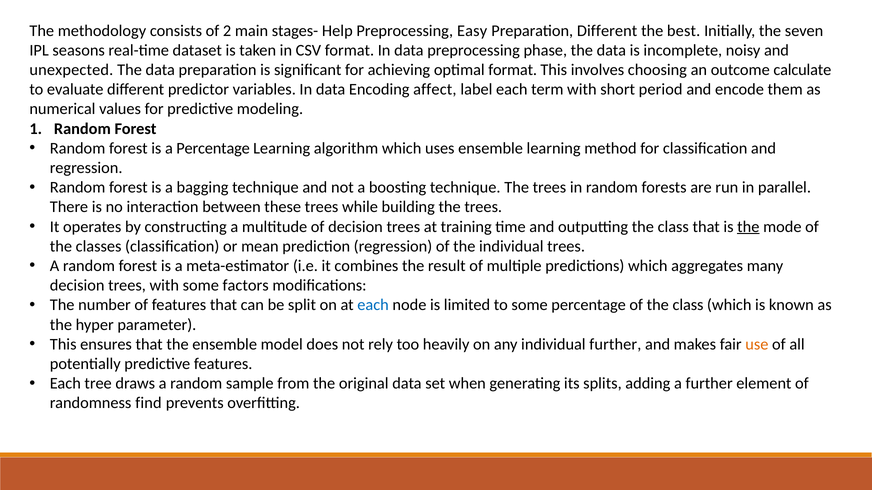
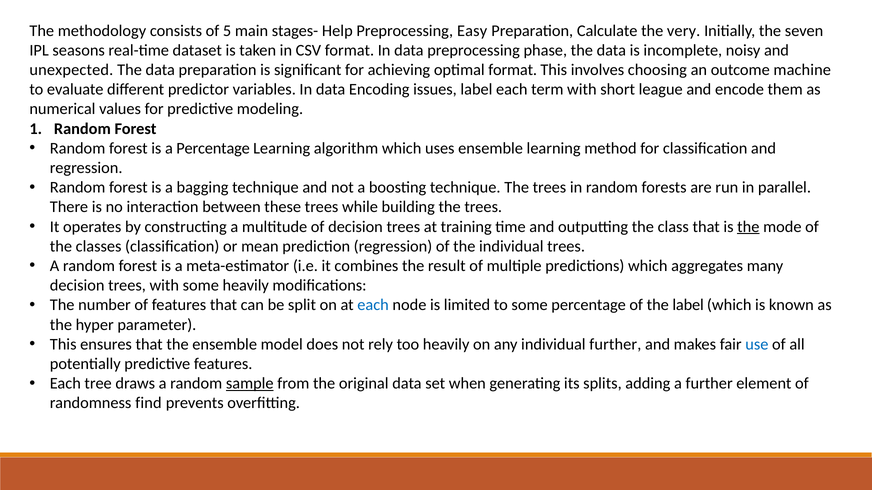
2: 2 -> 5
Preparation Different: Different -> Calculate
best: best -> very
calculate: calculate -> machine
affect: affect -> issues
period: period -> league
some factors: factors -> heavily
of the class: class -> label
use colour: orange -> blue
sample underline: none -> present
